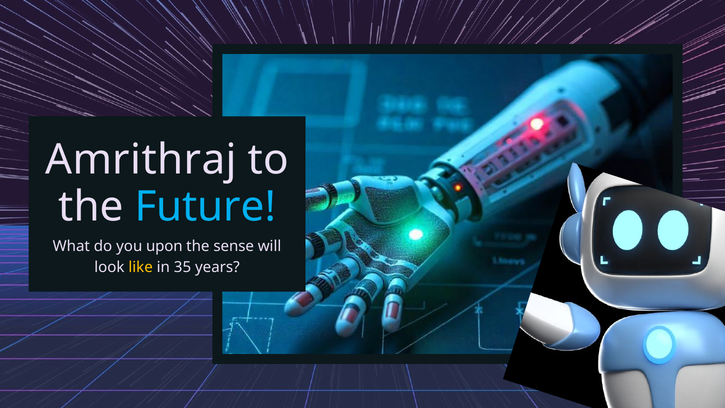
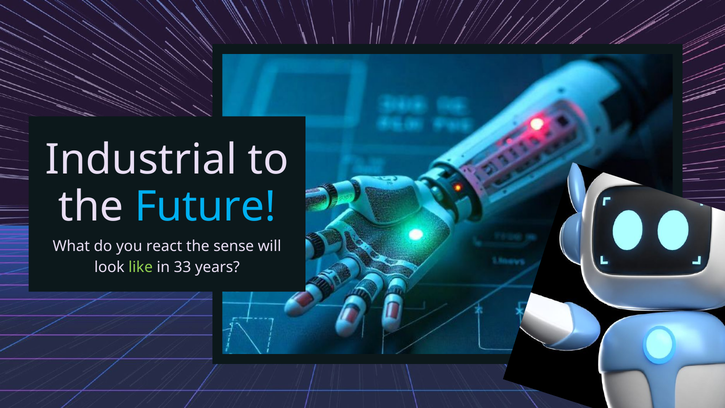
Amrithraj: Amrithraj -> Industrial
upon: upon -> react
like colour: yellow -> light green
35: 35 -> 33
